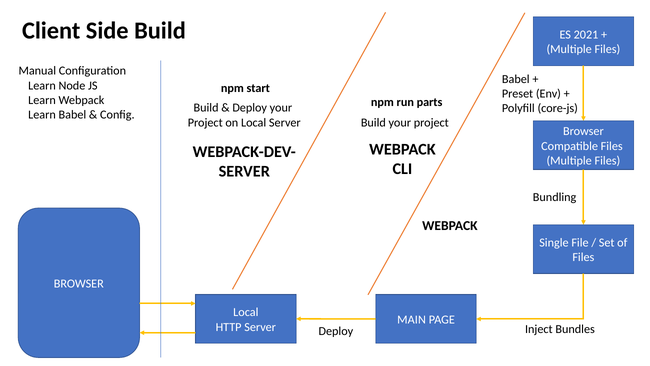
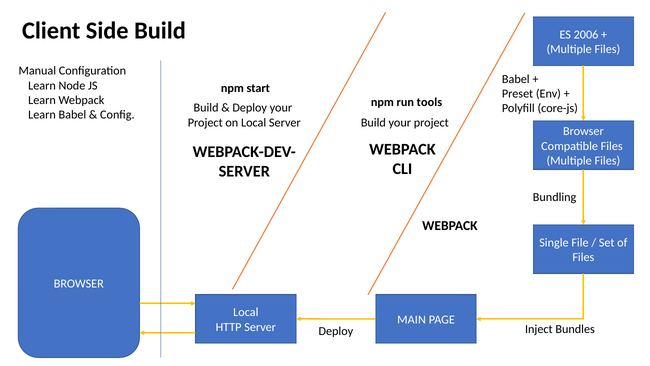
2021: 2021 -> 2006
parts: parts -> tools
